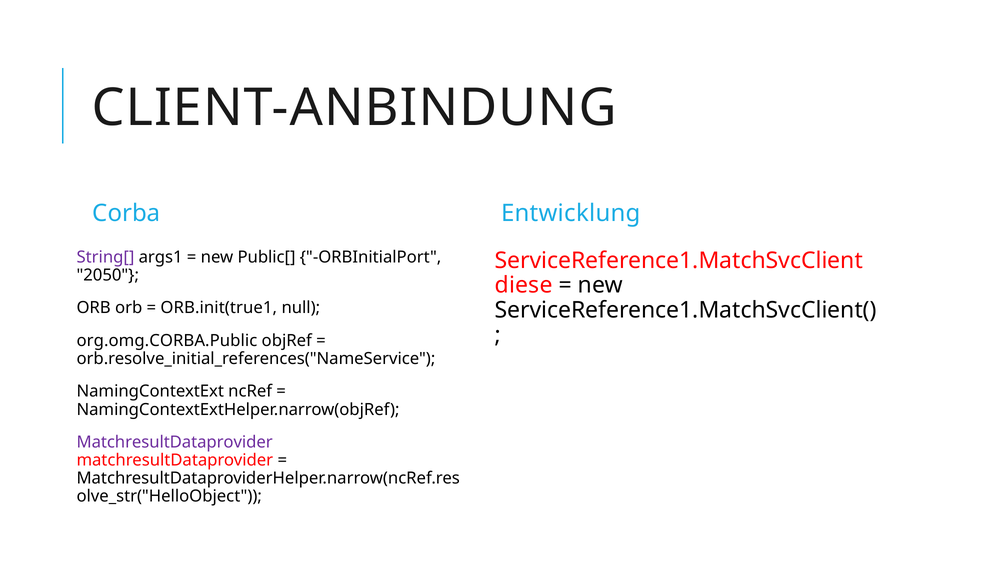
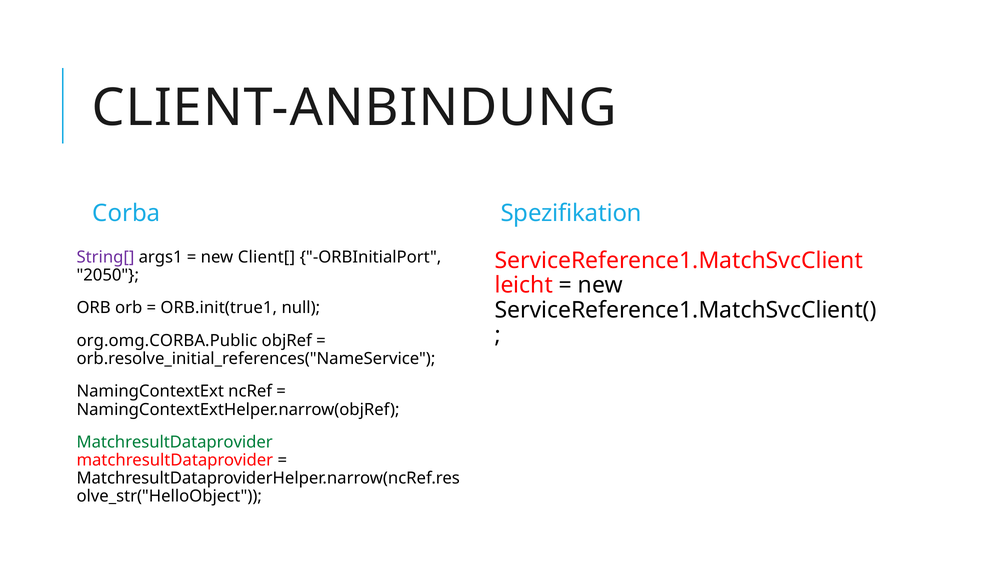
Entwicklung: Entwicklung -> Spezifikation
Public[: Public[ -> Client[
diese: diese -> leicht
MatchresultDataprovider at (175, 442) colour: purple -> green
